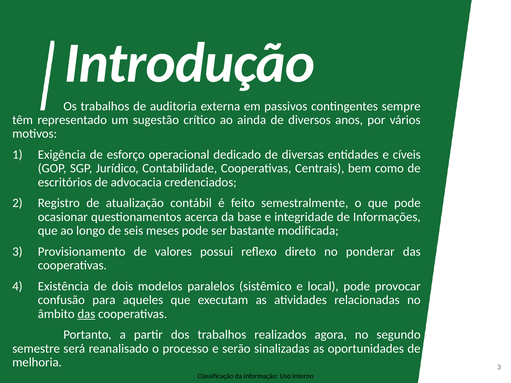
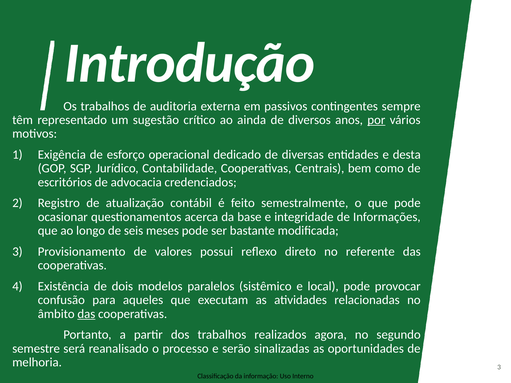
por underline: none -> present
cíveis: cíveis -> desta
ponderar: ponderar -> referente
